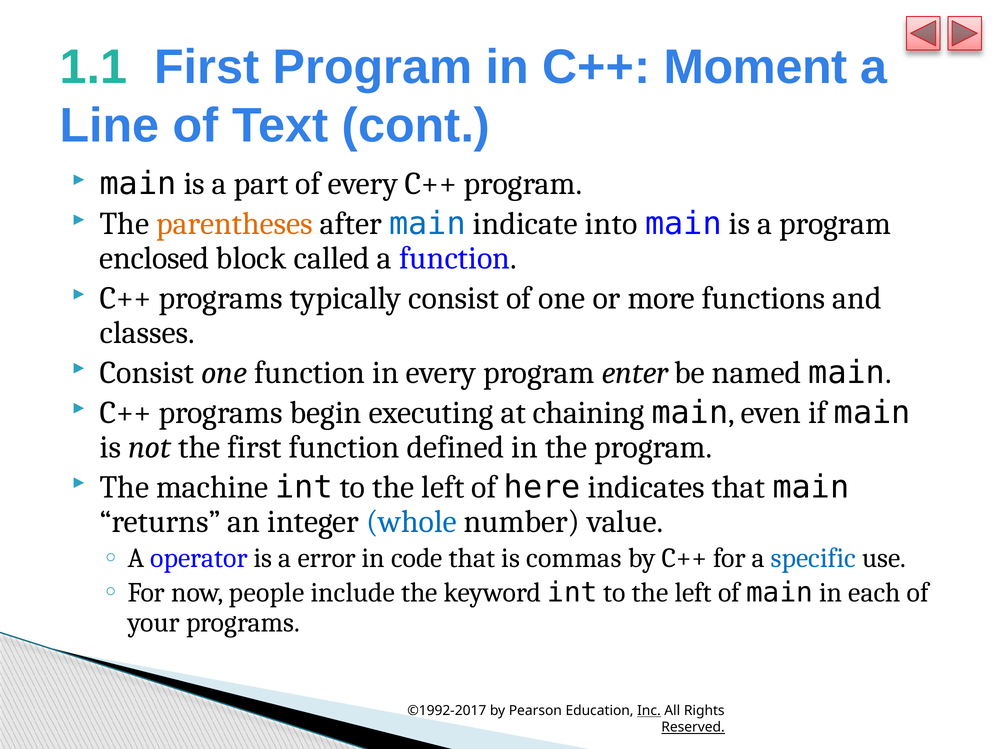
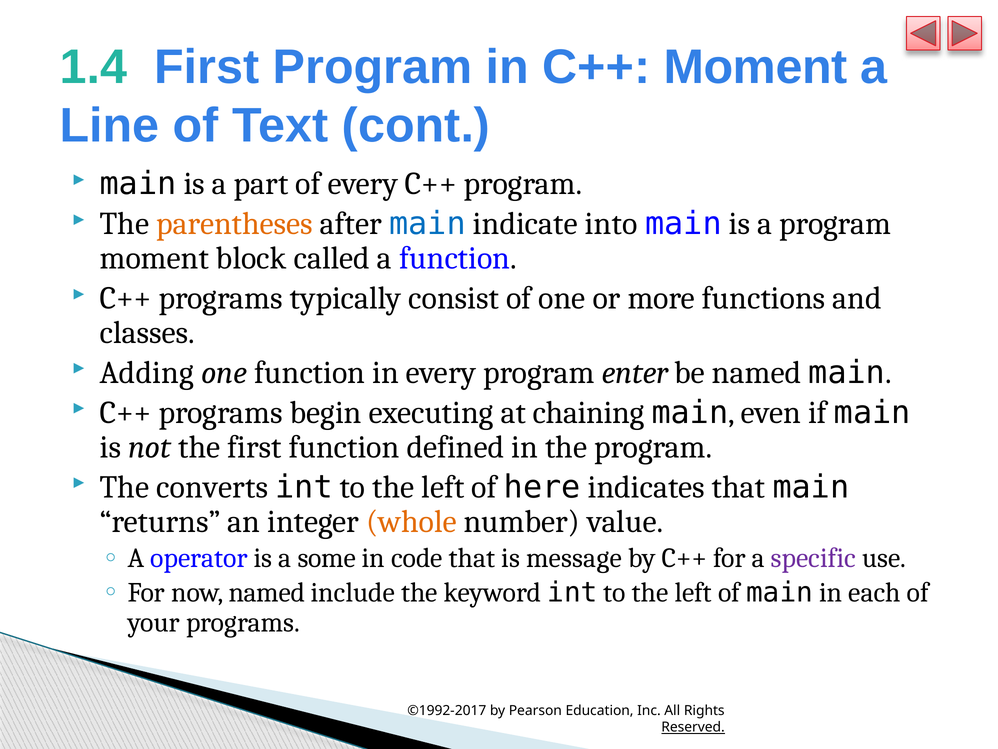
1.1: 1.1 -> 1.4
enclosed at (154, 258): enclosed -> moment
Consist at (147, 372): Consist -> Adding
machine: machine -> converts
whole colour: blue -> orange
error: error -> some
commas: commas -> message
specific colour: blue -> purple
now people: people -> named
Inc underline: present -> none
